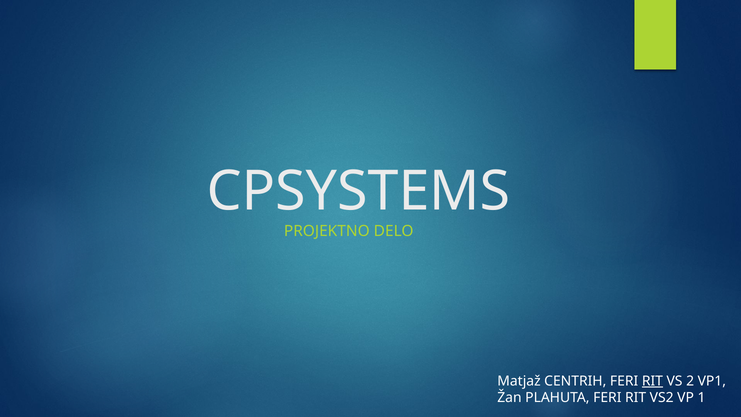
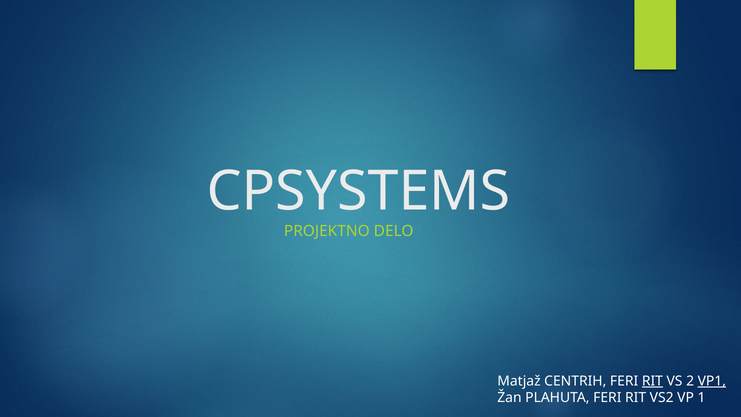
VP1 underline: none -> present
